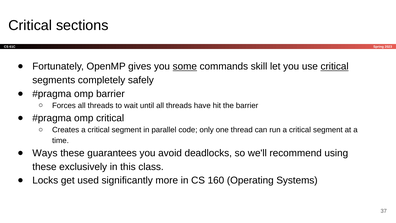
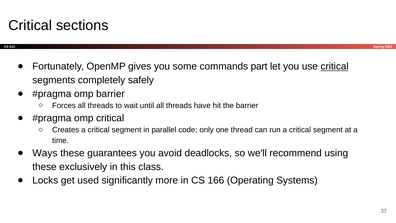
some underline: present -> none
skill: skill -> part
160: 160 -> 166
